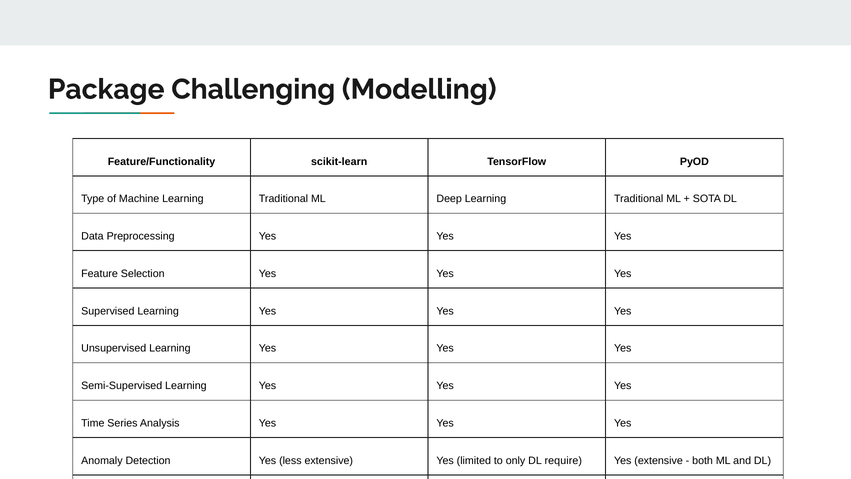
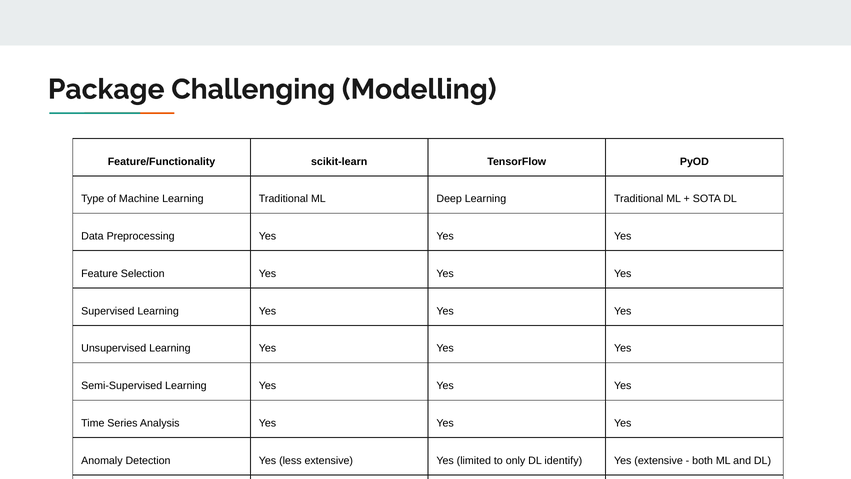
require: require -> identify
